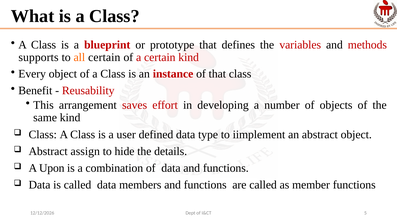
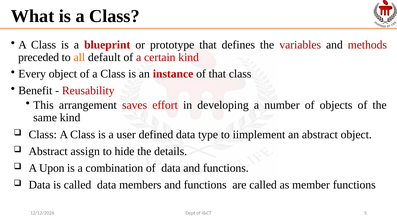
supports: supports -> preceded
all certain: certain -> default
